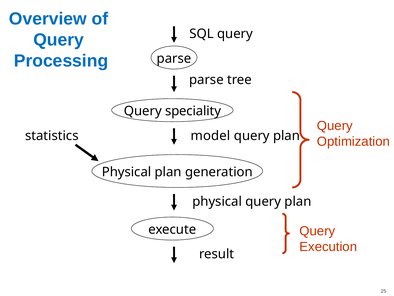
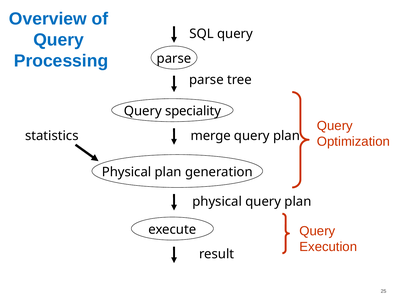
model: model -> merge
